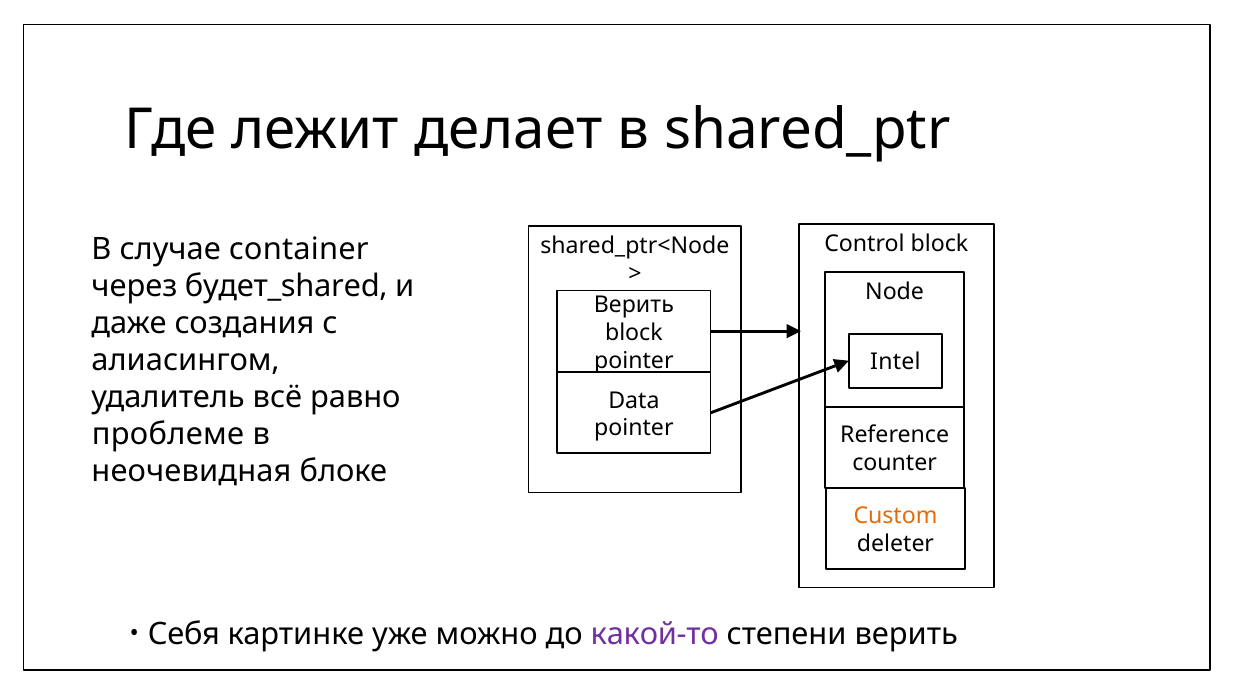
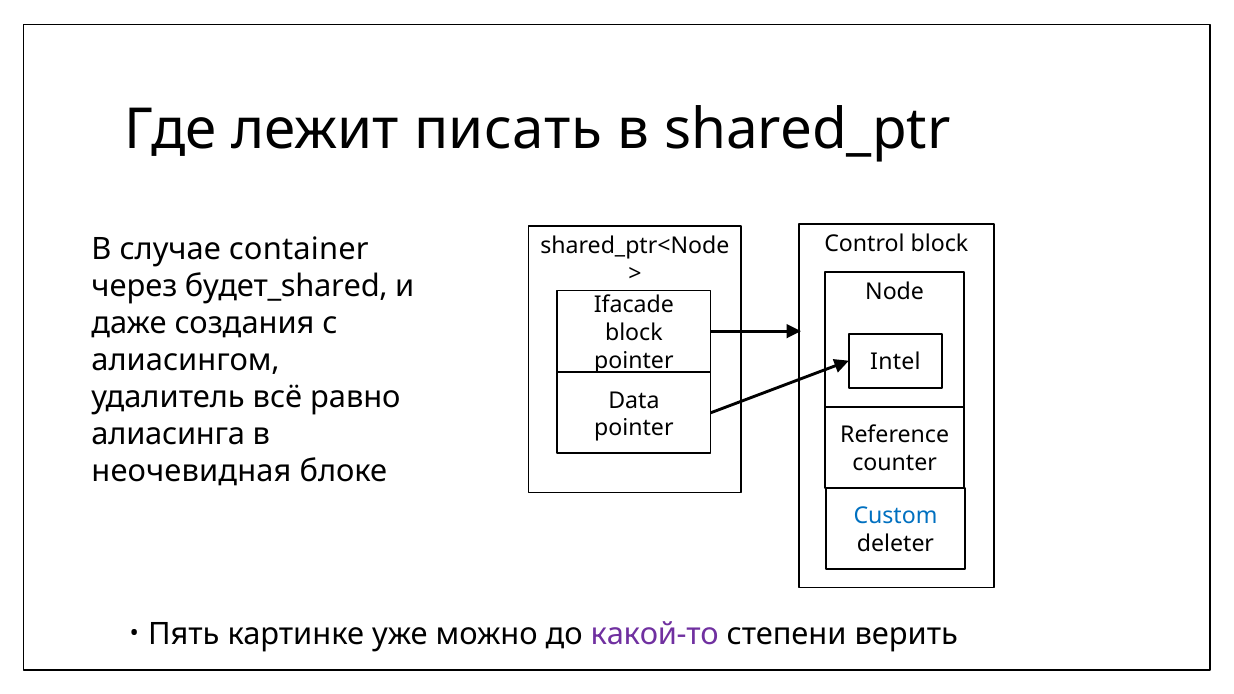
делает: делает -> писать
Верить at (634, 305): Верить -> Ifacade
проблеме: проблеме -> алиасинга
Custom colour: orange -> blue
Себя: Себя -> Пять
